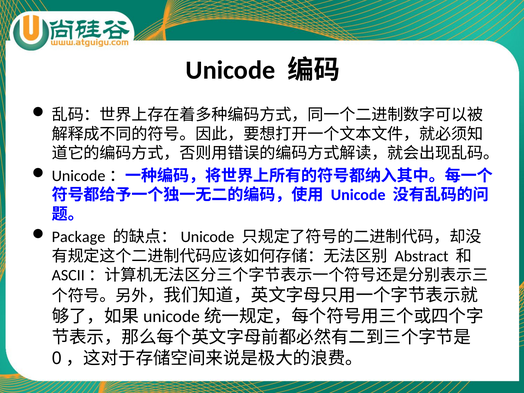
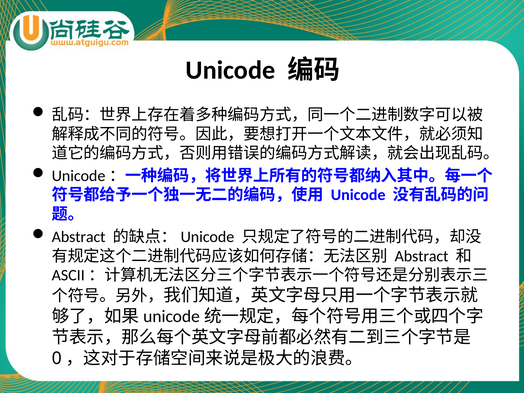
Package at (78, 237): Package -> Abstract
